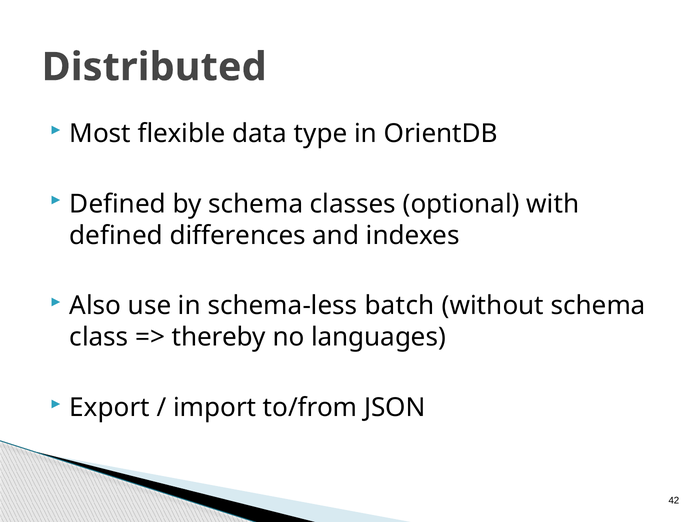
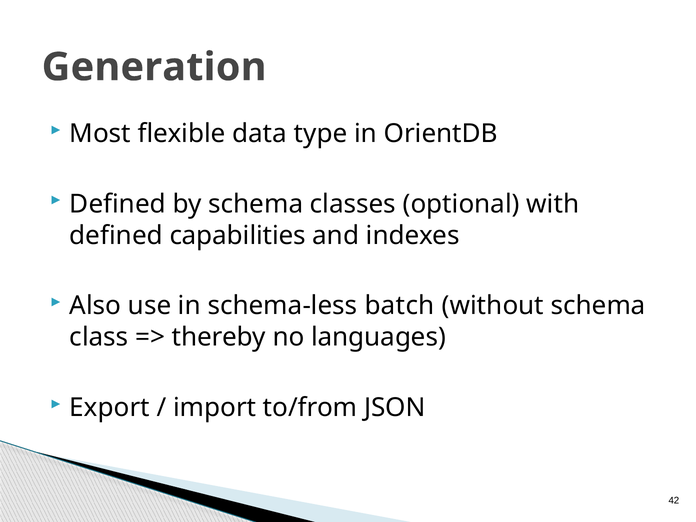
Distributed: Distributed -> Generation
differences: differences -> capabilities
